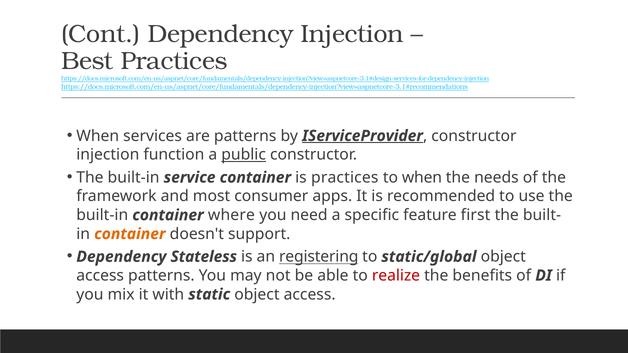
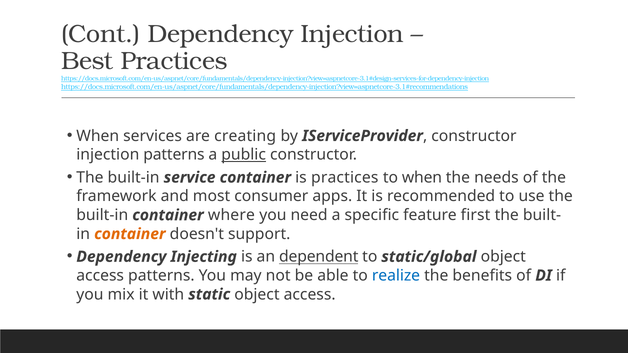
are patterns: patterns -> creating
IServiceProvider underline: present -> none
injection function: function -> patterns
Stateless: Stateless -> Injecting
registering: registering -> dependent
realize colour: red -> blue
